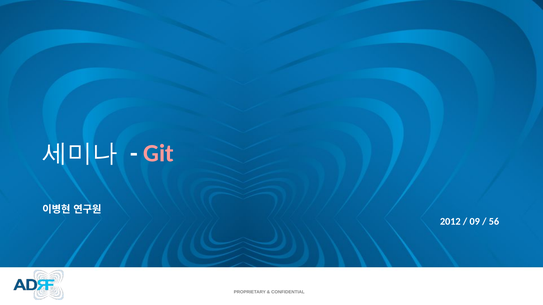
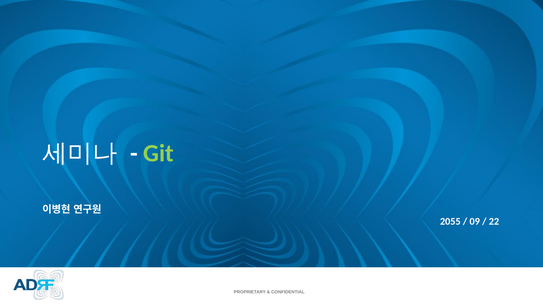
Git colour: pink -> light green
2012: 2012 -> 2055
56: 56 -> 22
